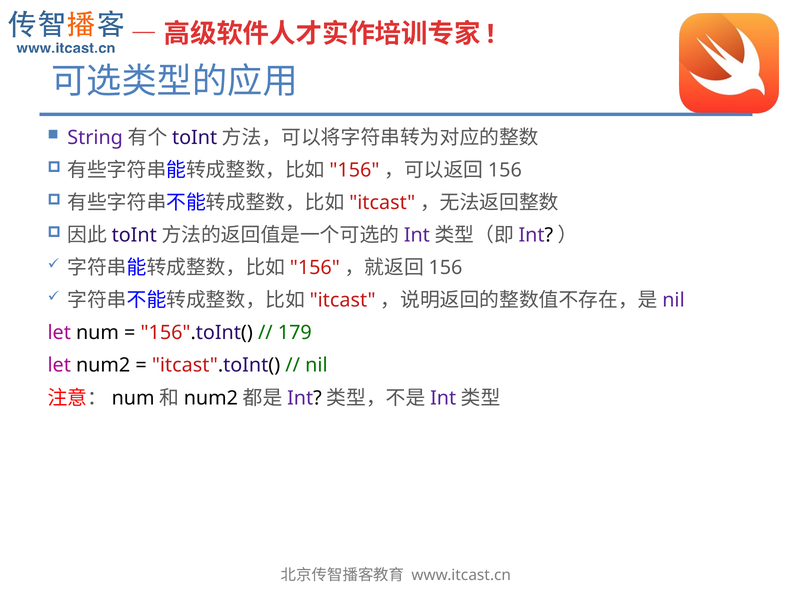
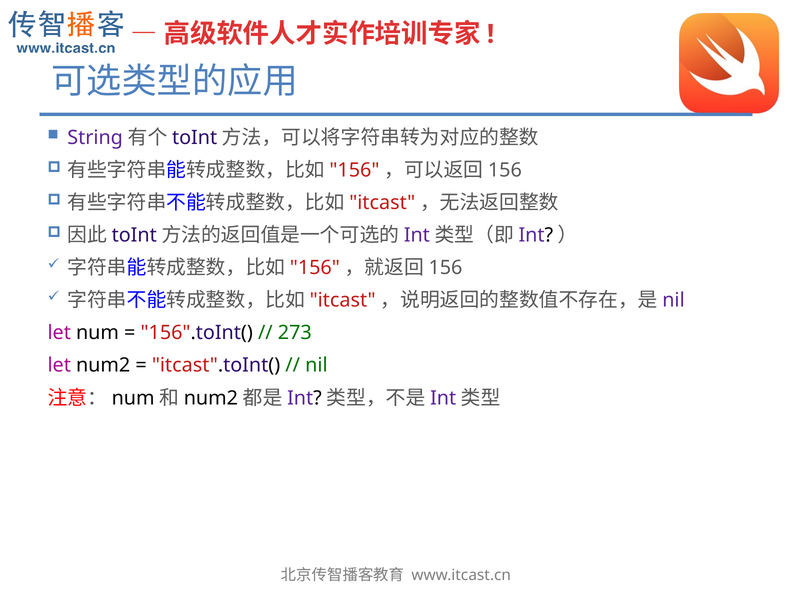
179: 179 -> 273
